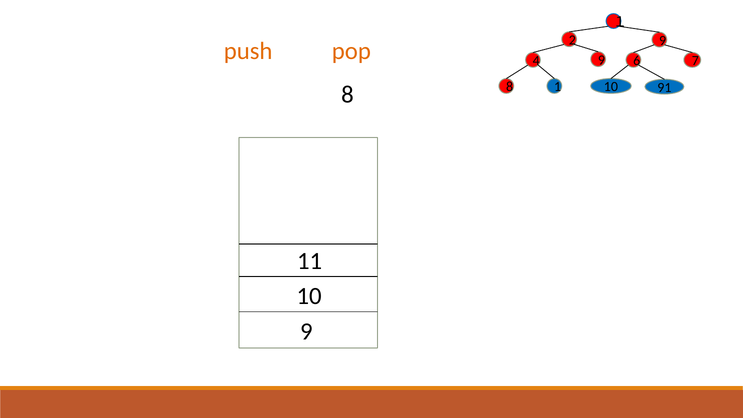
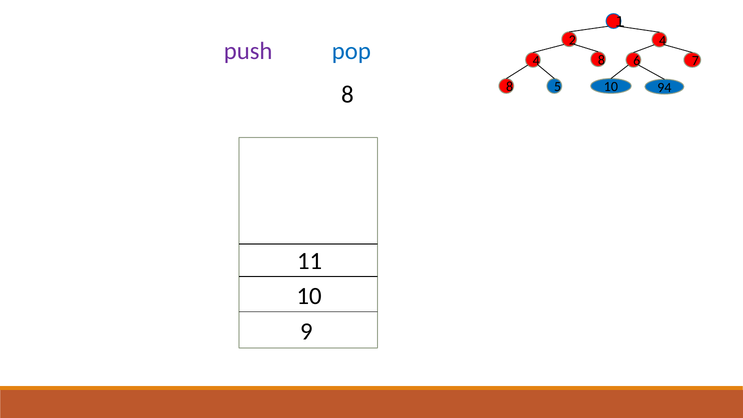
2 9: 9 -> 4
push colour: orange -> purple
pop colour: orange -> blue
4 9: 9 -> 8
1: 1 -> 5
91: 91 -> 94
